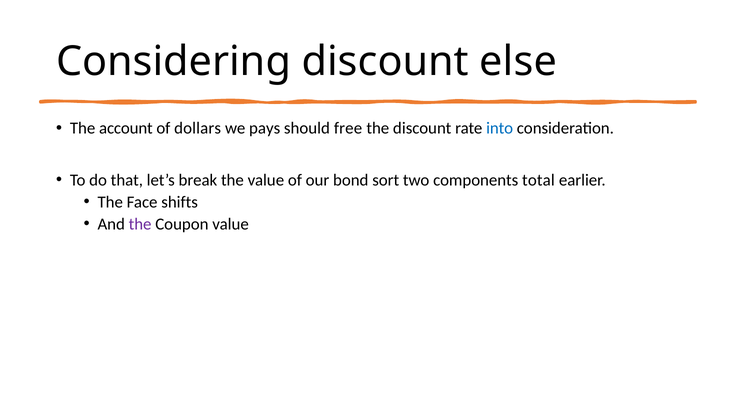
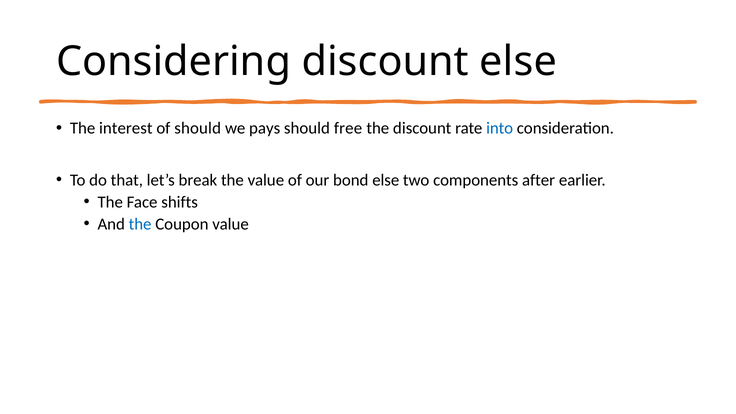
account: account -> interest
of dollars: dollars -> should
bond sort: sort -> else
total: total -> after
the at (140, 224) colour: purple -> blue
